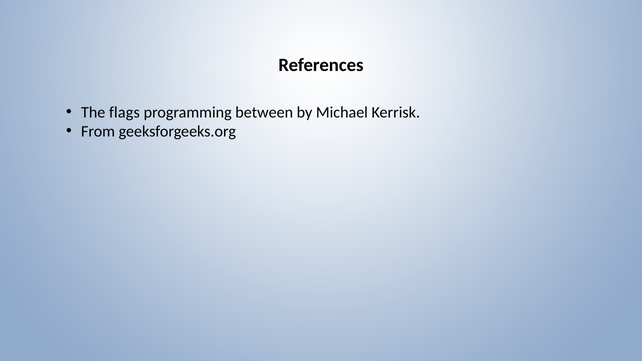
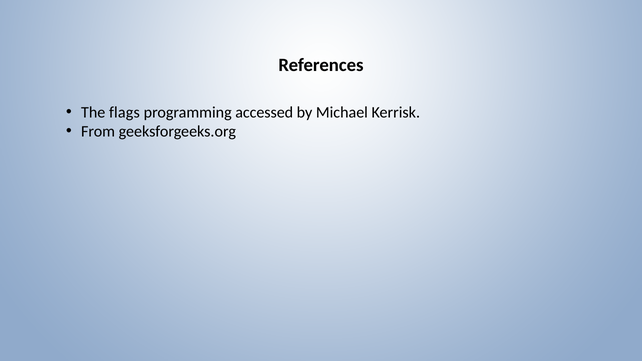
between: between -> accessed
